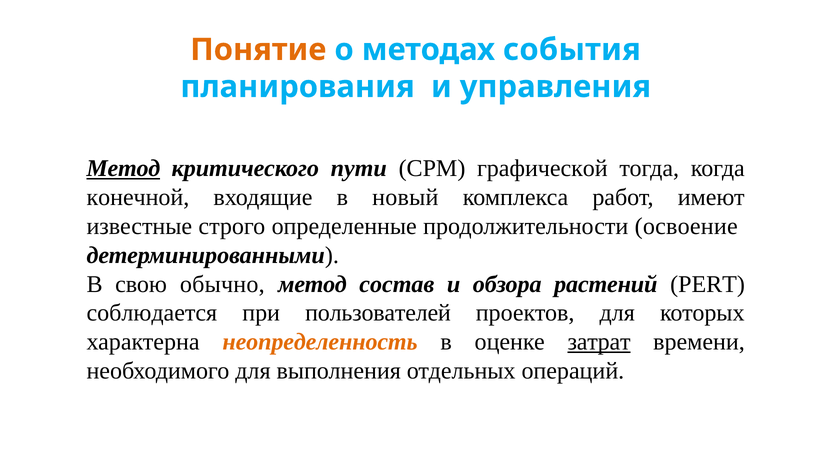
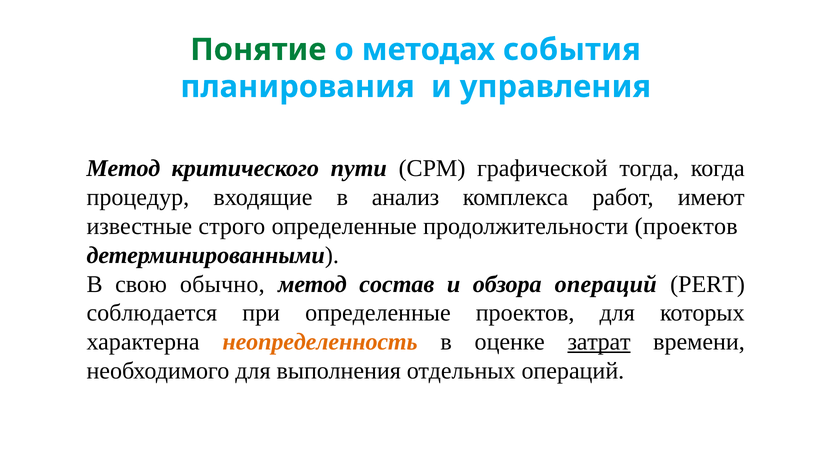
Понятие colour: orange -> green
Метод at (123, 169) underline: present -> none
конечной: конечной -> процедур
новый: новый -> анализ
продолжительности освоение: освоение -> проектов
обзора растений: растений -> операций
при пользователей: пользователей -> определенные
